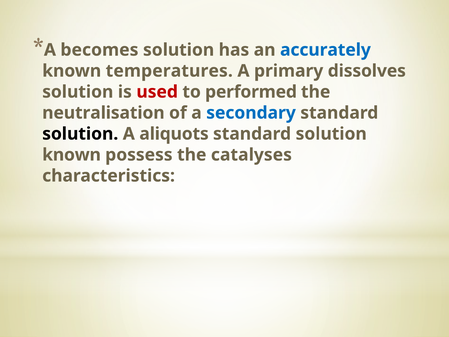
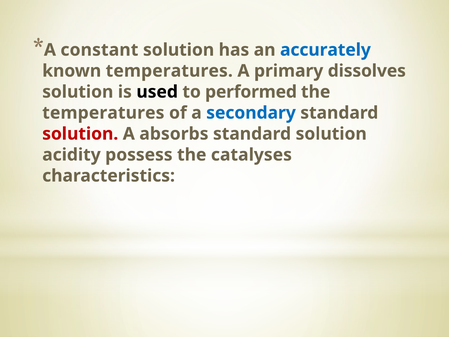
becomes: becomes -> constant
used colour: red -> black
neutralisation at (103, 113): neutralisation -> temperatures
solution at (80, 134) colour: black -> red
aliquots: aliquots -> absorbs
known at (72, 155): known -> acidity
